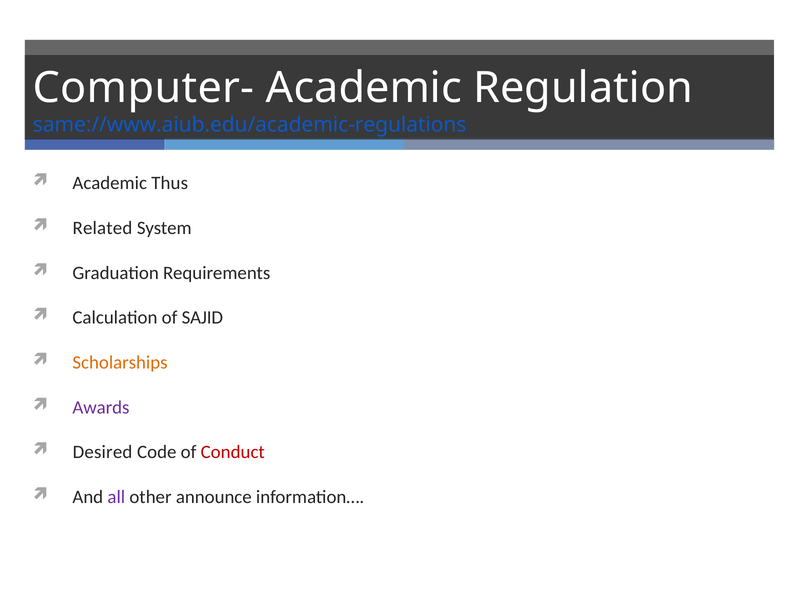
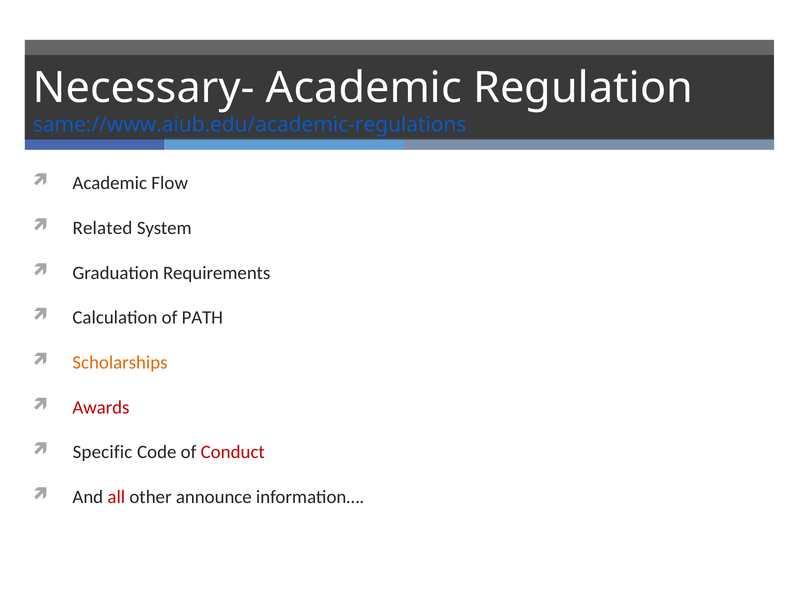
Computer-: Computer- -> Necessary-
Thus: Thus -> Flow
SAJID: SAJID -> PATH
Awards colour: purple -> red
Desired: Desired -> Specific
all colour: purple -> red
